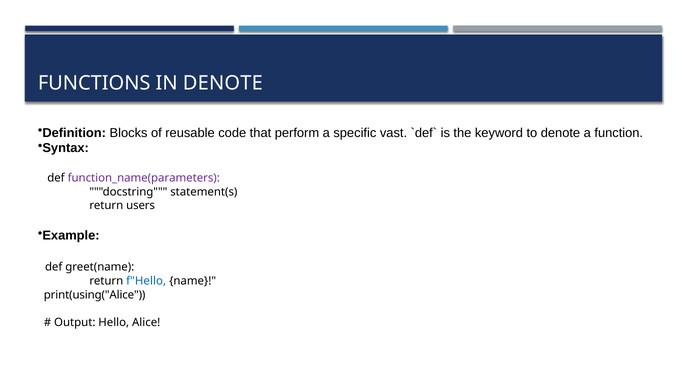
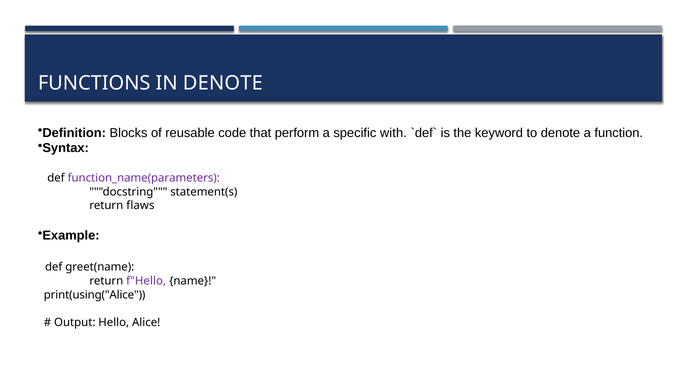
vast: vast -> with
users: users -> flaws
f"Hello colour: blue -> purple
